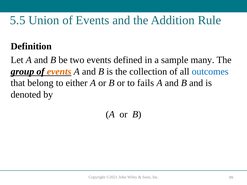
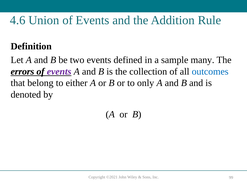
5.5: 5.5 -> 4.6
group: group -> errors
events at (59, 72) colour: orange -> purple
fails: fails -> only
